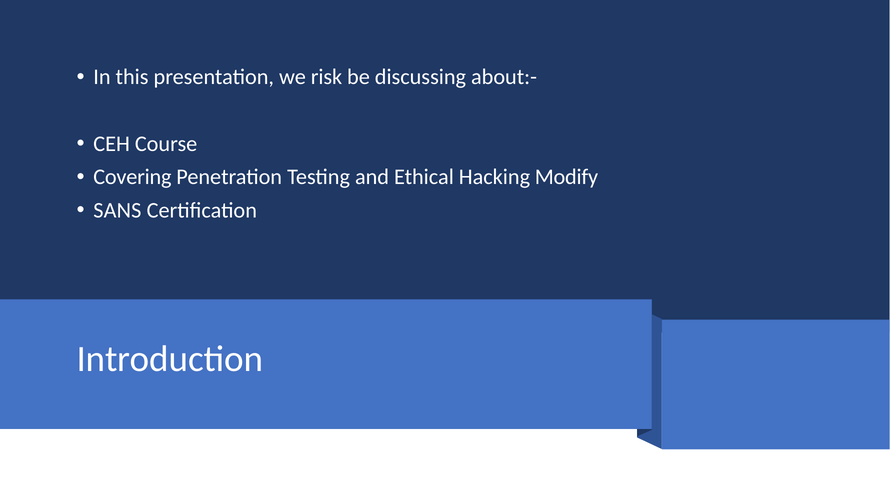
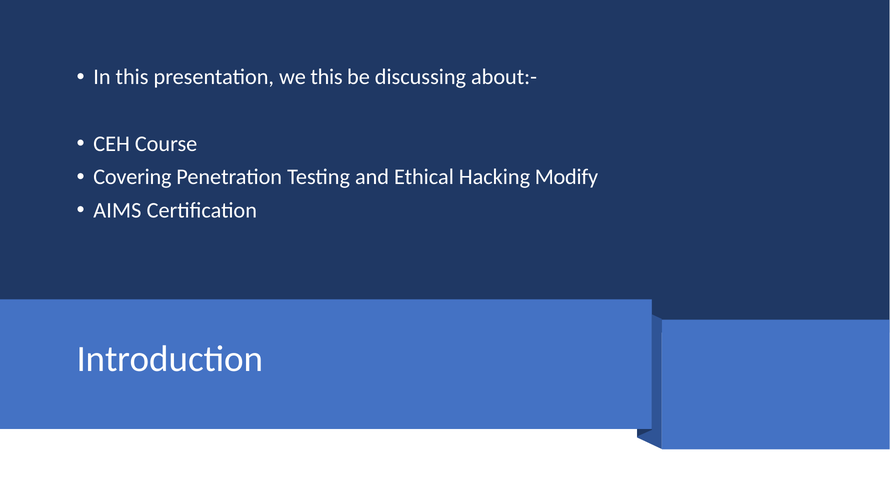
we risk: risk -> this
SANS: SANS -> AIMS
